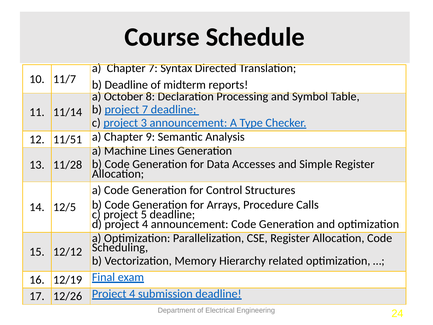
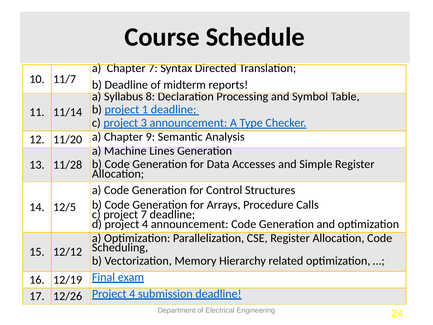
October: October -> Syllabus
project 7: 7 -> 1
11/51: 11/51 -> 11/20
project 5: 5 -> 7
